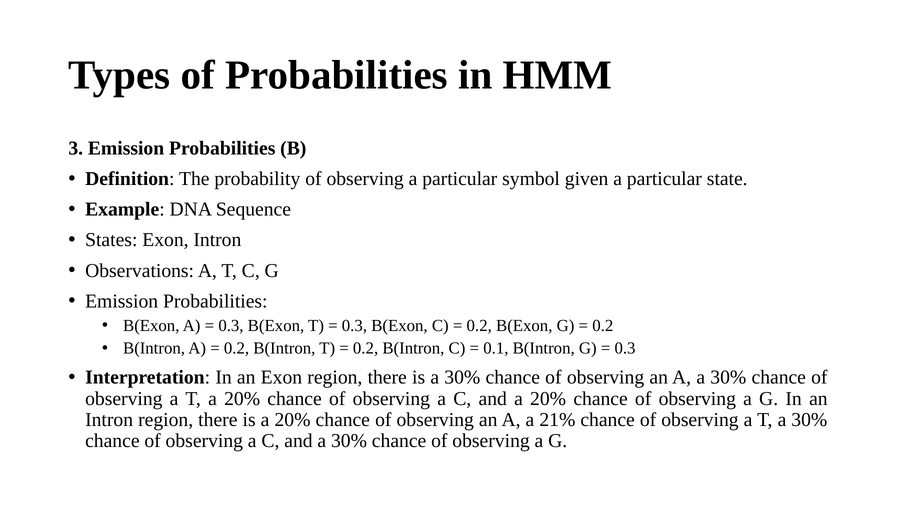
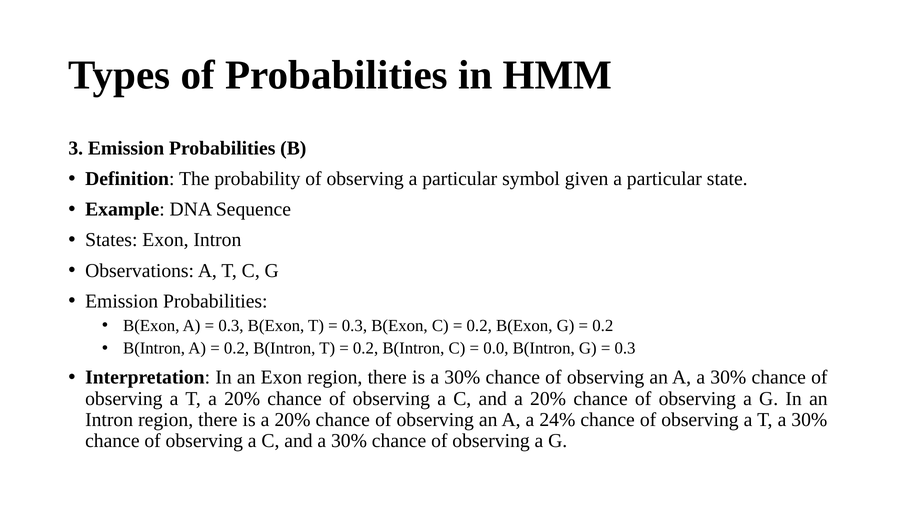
0.1: 0.1 -> 0.0
21%: 21% -> 24%
